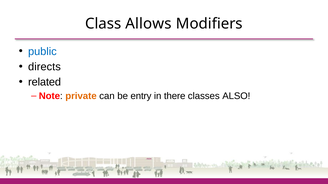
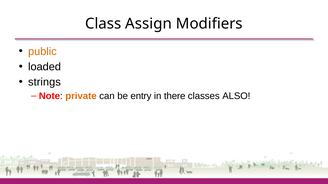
Allows: Allows -> Assign
public colour: blue -> orange
directs: directs -> loaded
related: related -> strings
